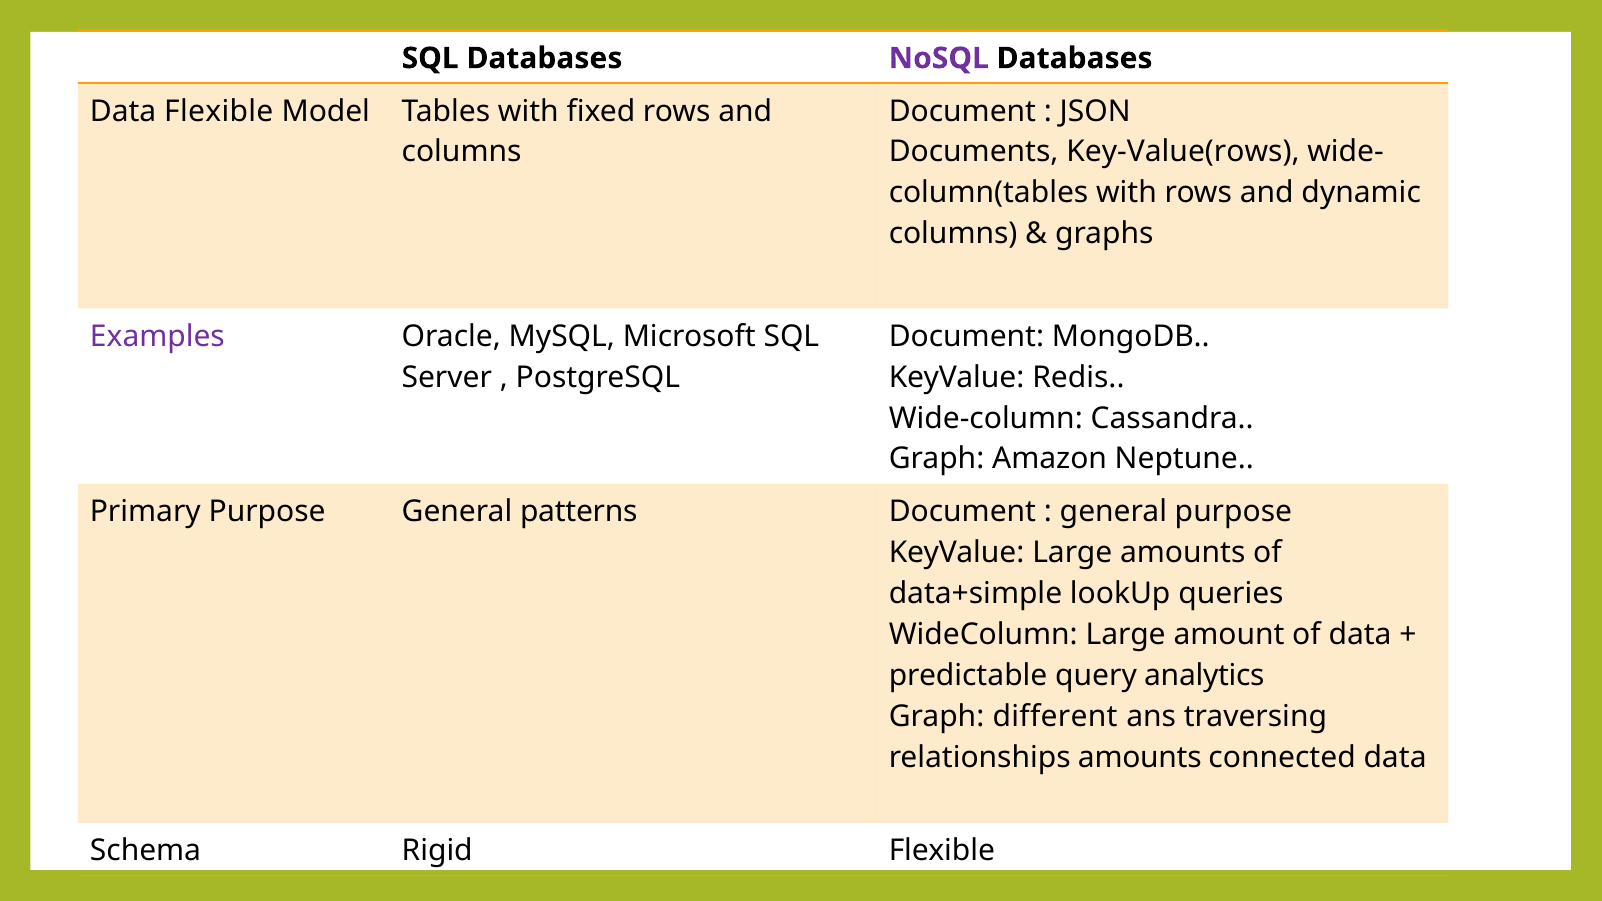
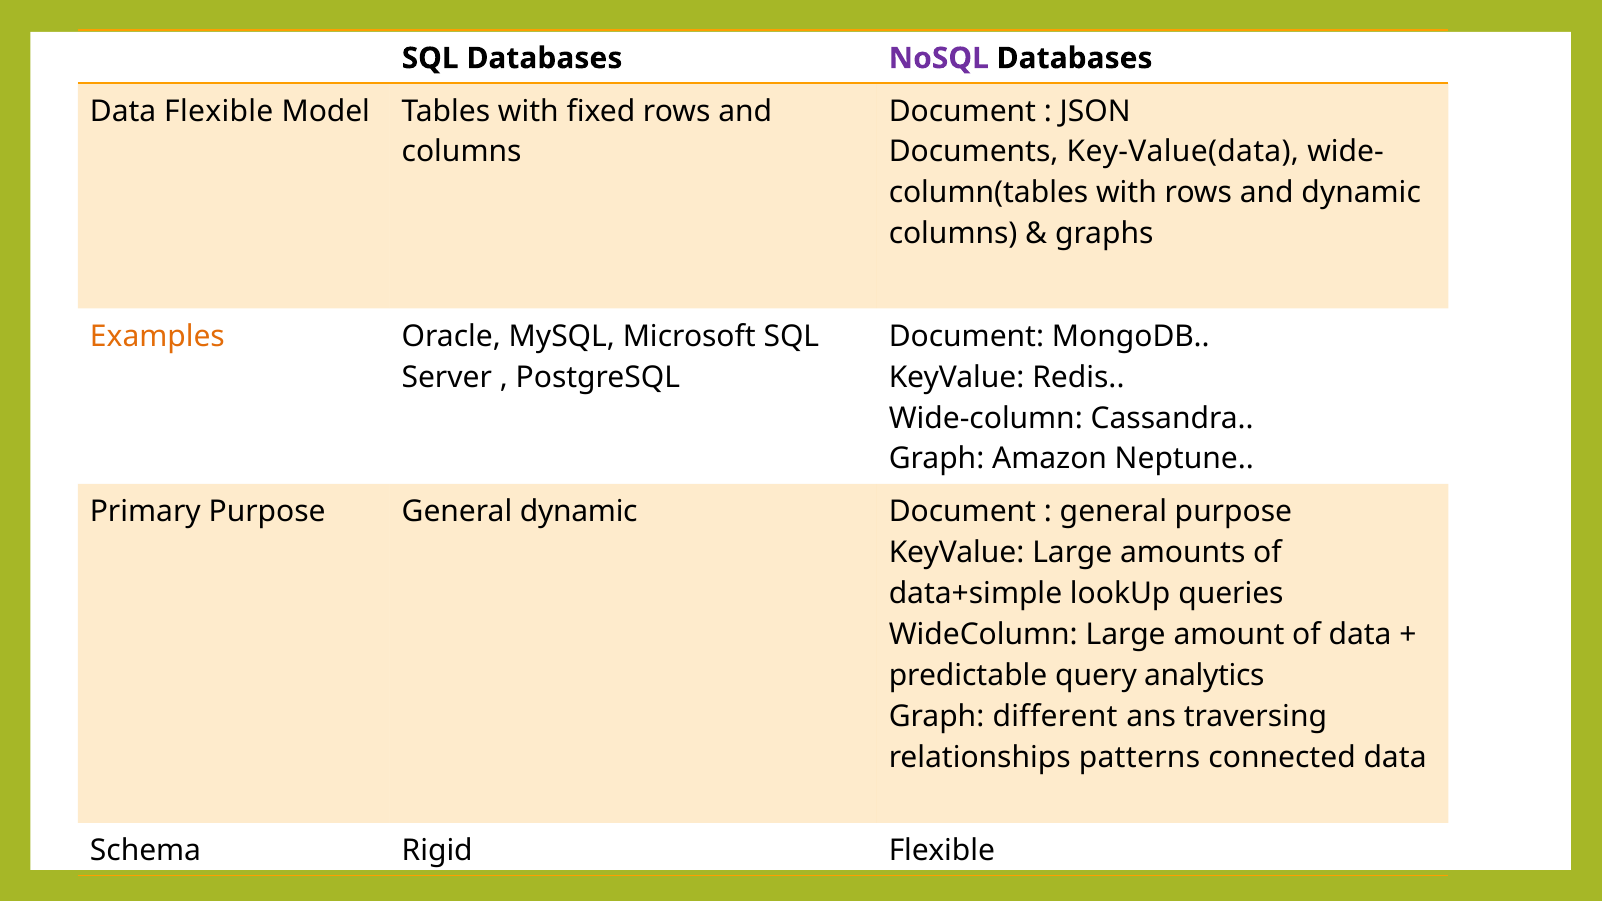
Key-Value(rows: Key-Value(rows -> Key-Value(data
Examples colour: purple -> orange
General patterns: patterns -> dynamic
relationships amounts: amounts -> patterns
